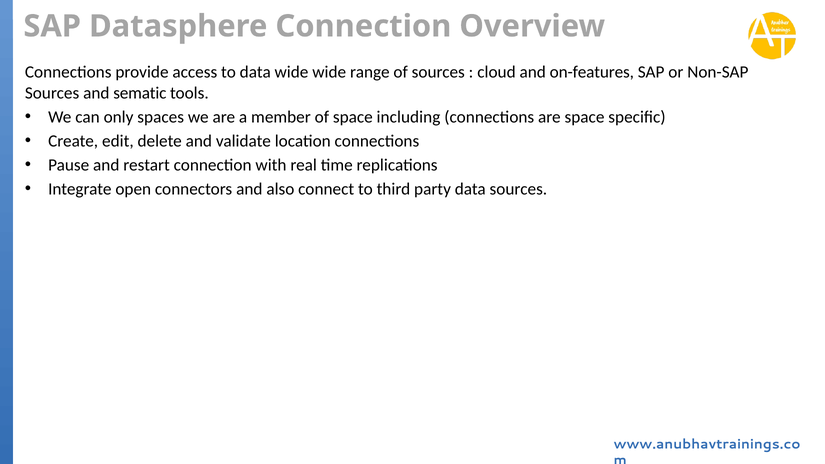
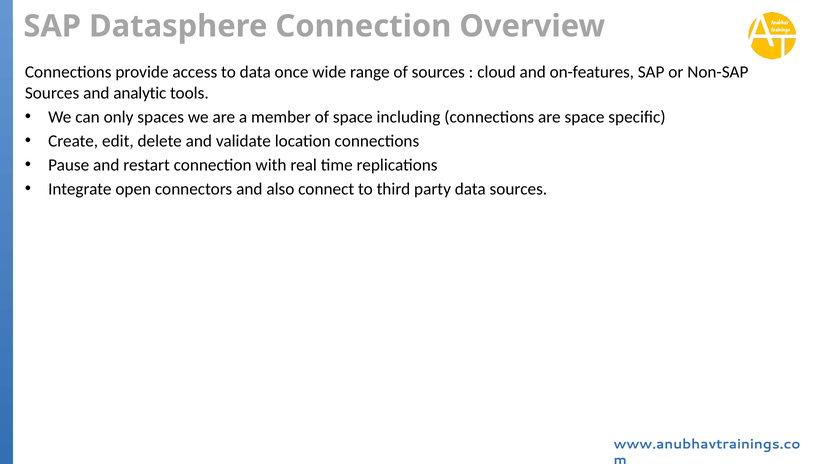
data wide: wide -> once
sematic: sematic -> analytic
